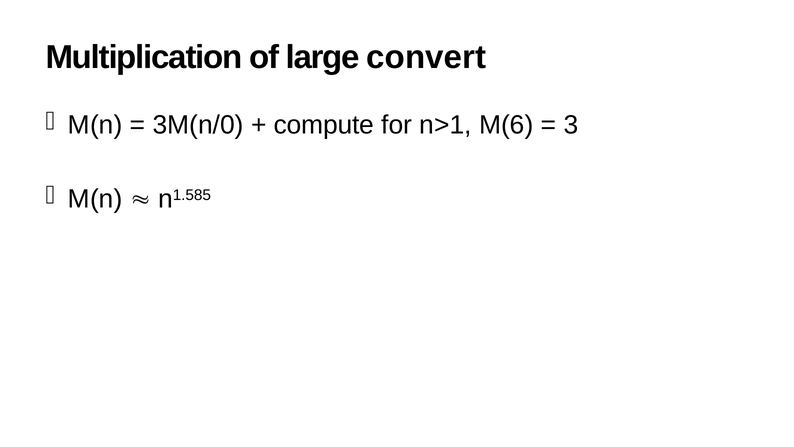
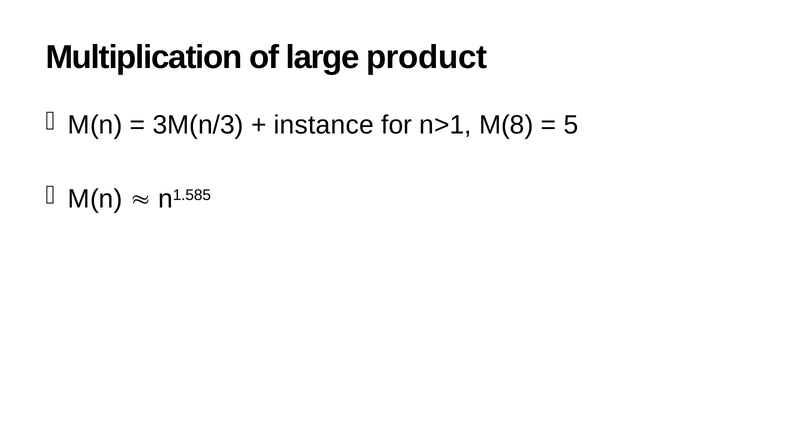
convert: convert -> product
3M(n/0: 3M(n/0 -> 3M(n/3
compute: compute -> instance
M(6: M(6 -> M(8
3: 3 -> 5
